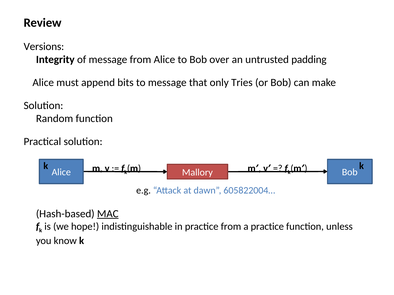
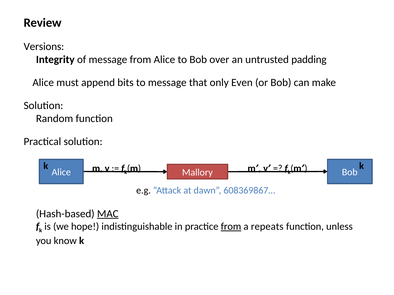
Tries: Tries -> Even
605822004…: 605822004… -> 608369867…
from at (231, 227) underline: none -> present
a practice: practice -> repeats
